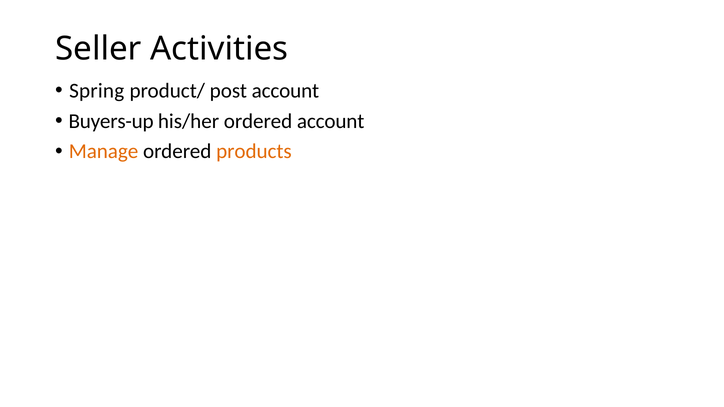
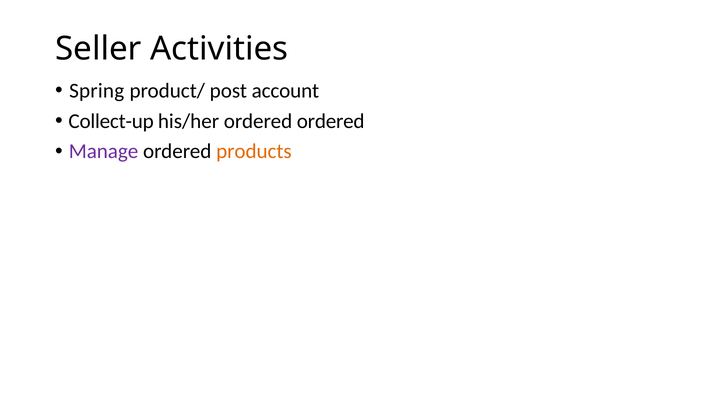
Buyers-up: Buyers-up -> Collect-up
ordered account: account -> ordered
Manage colour: orange -> purple
